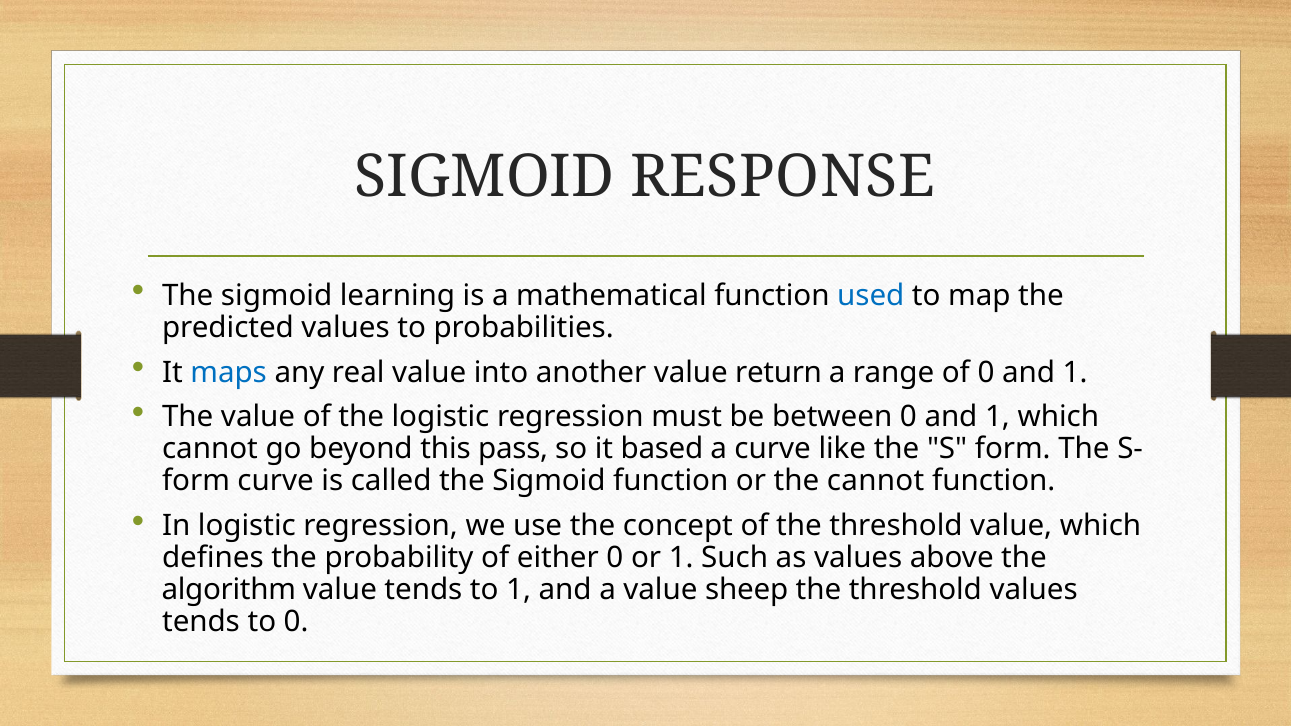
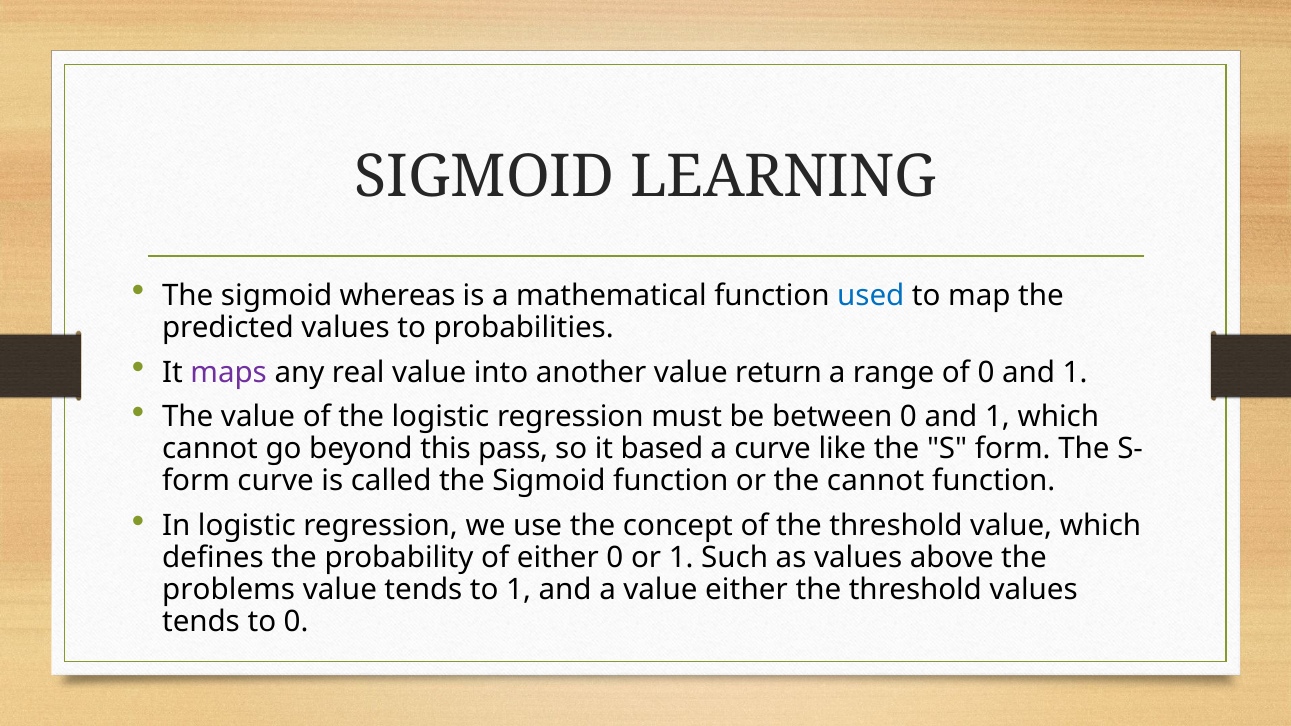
RESPONSE: RESPONSE -> LEARNING
learning: learning -> whereas
maps colour: blue -> purple
algorithm: algorithm -> problems
value sheep: sheep -> either
